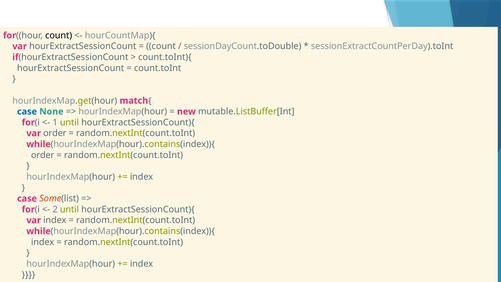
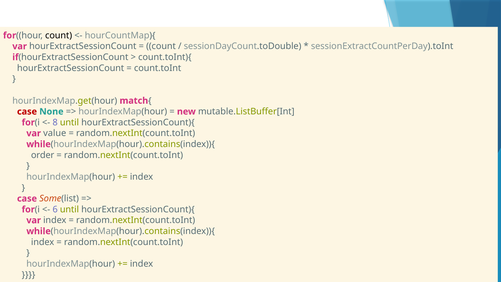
case at (27, 111) colour: blue -> red
1: 1 -> 8
var order: order -> value
2: 2 -> 6
